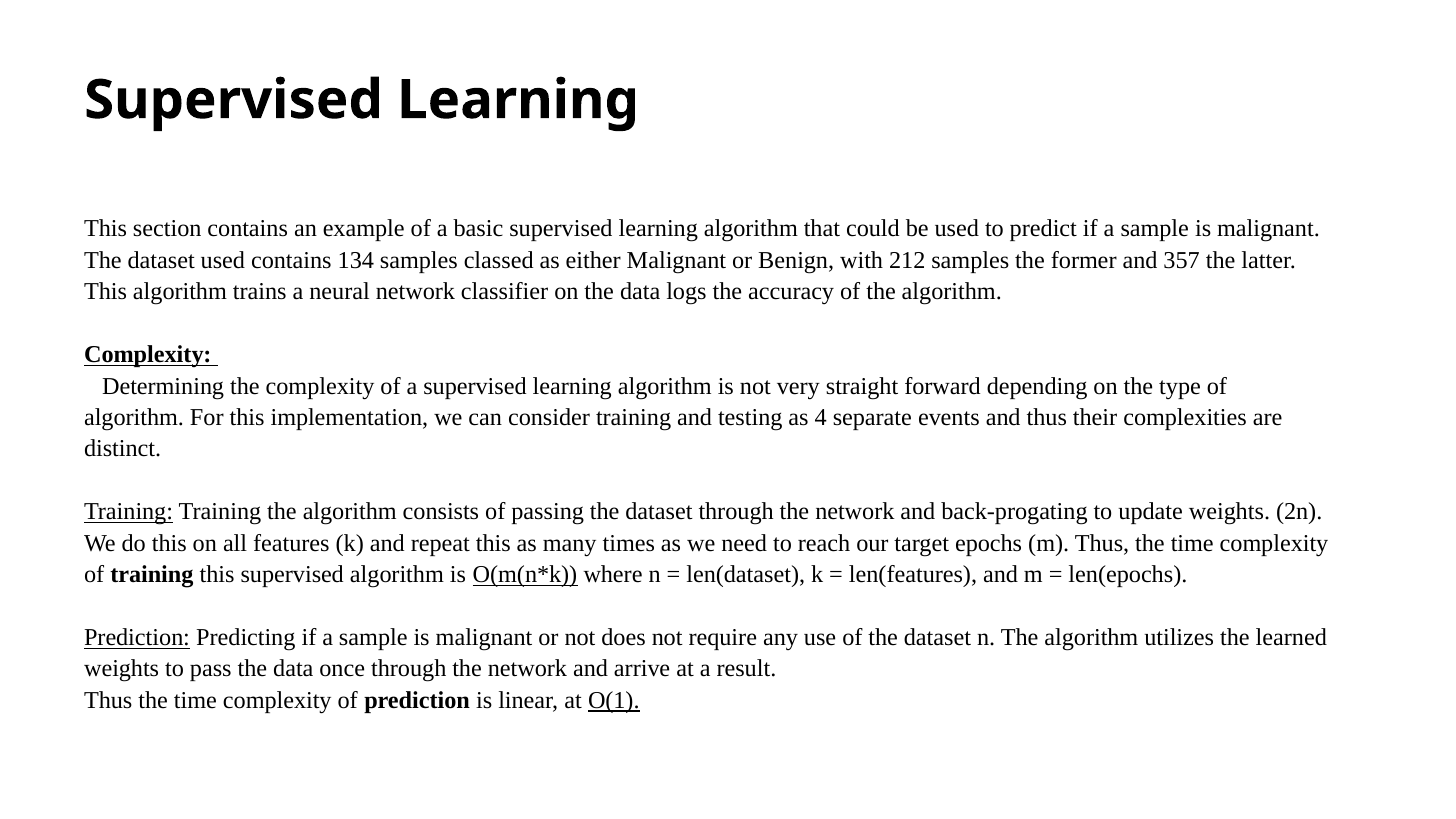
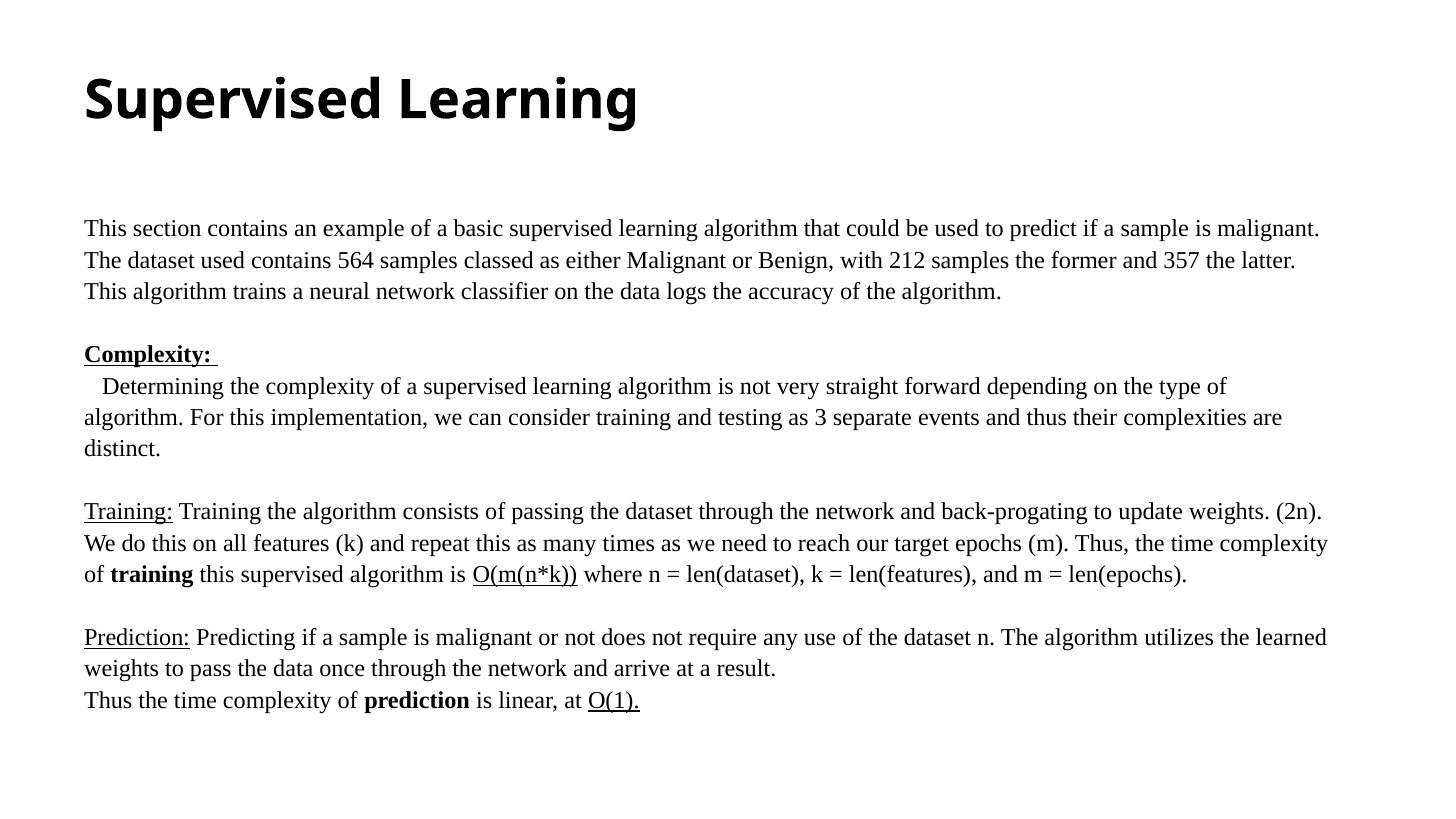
134: 134 -> 564
4: 4 -> 3
